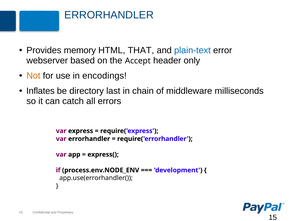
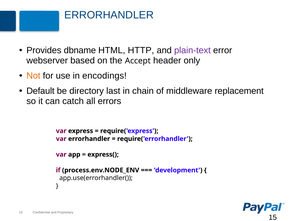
memory: memory -> dbname
THAT: THAT -> HTTP
plain-text colour: blue -> purple
Inflates: Inflates -> Default
milliseconds: milliseconds -> replacement
